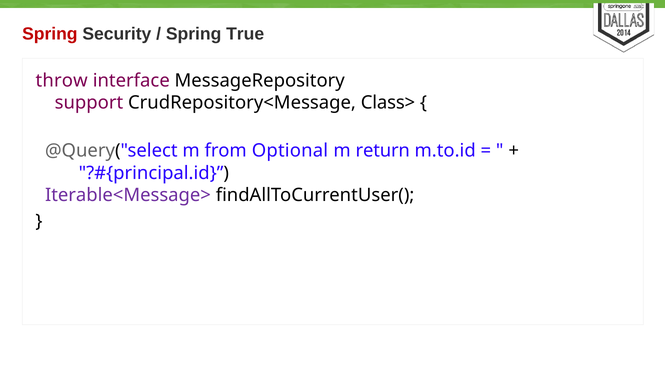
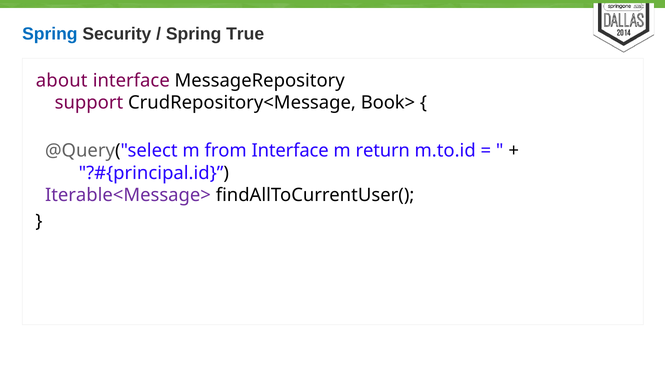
Spring at (50, 34) colour: red -> blue
throw: throw -> about
Class>: Class> -> Book>
from Optional: Optional -> Interface
